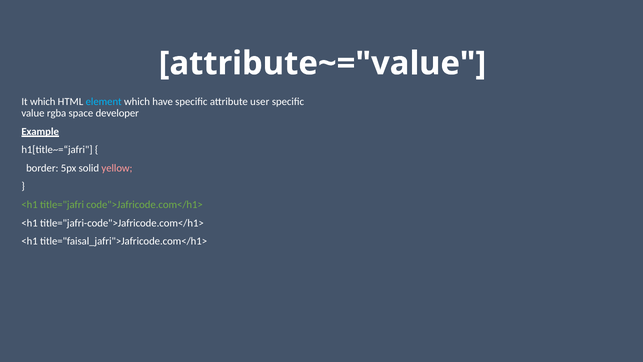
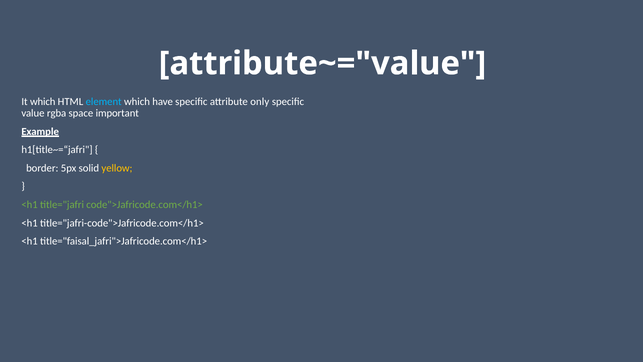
user: user -> only
developer: developer -> important
yellow colour: pink -> yellow
